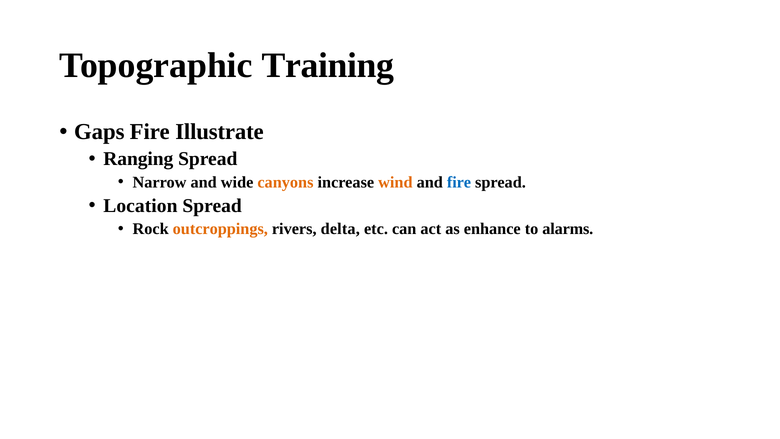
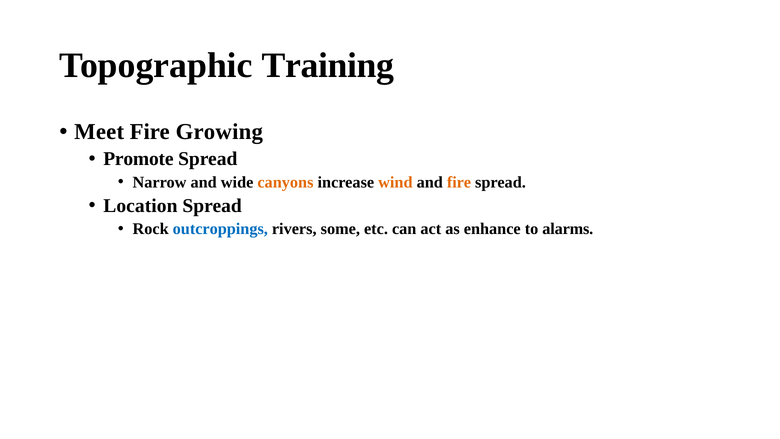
Gaps: Gaps -> Meet
Illustrate: Illustrate -> Growing
Ranging: Ranging -> Promote
fire at (459, 182) colour: blue -> orange
outcroppings colour: orange -> blue
delta: delta -> some
